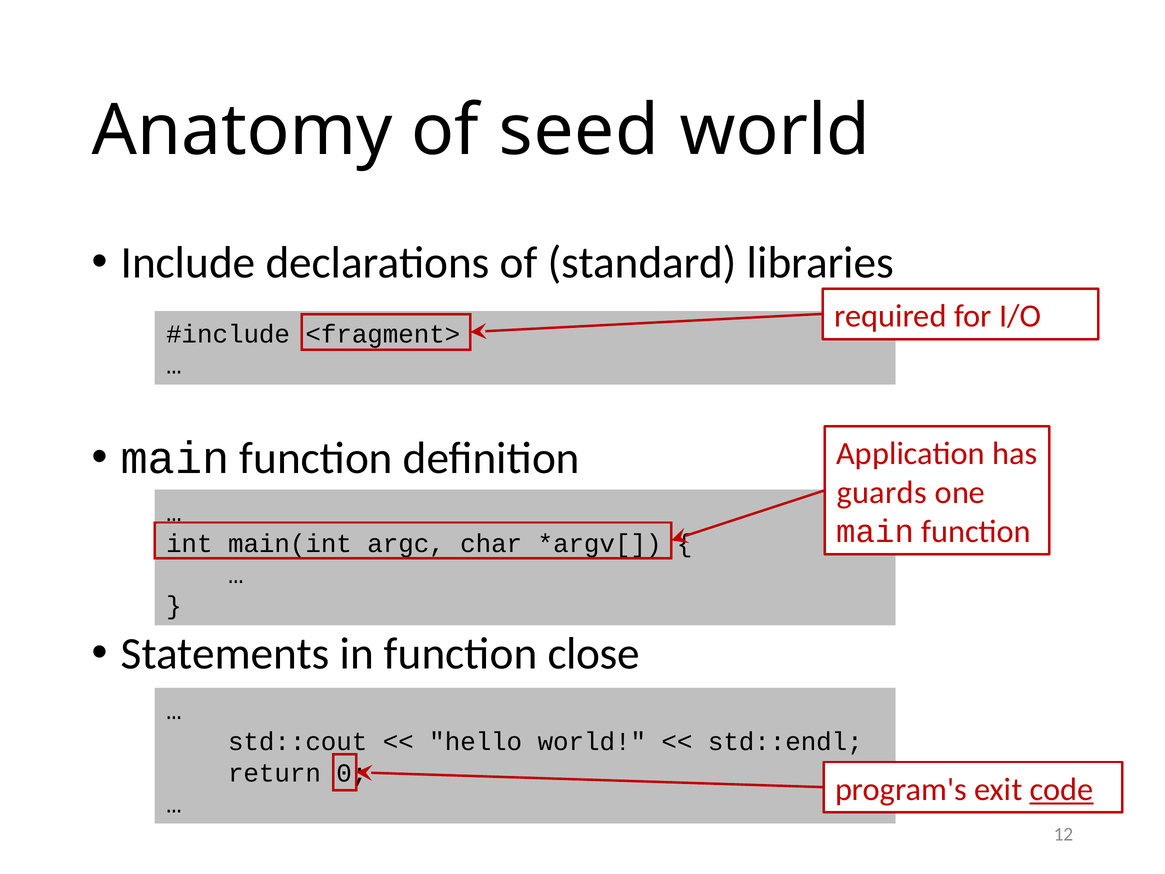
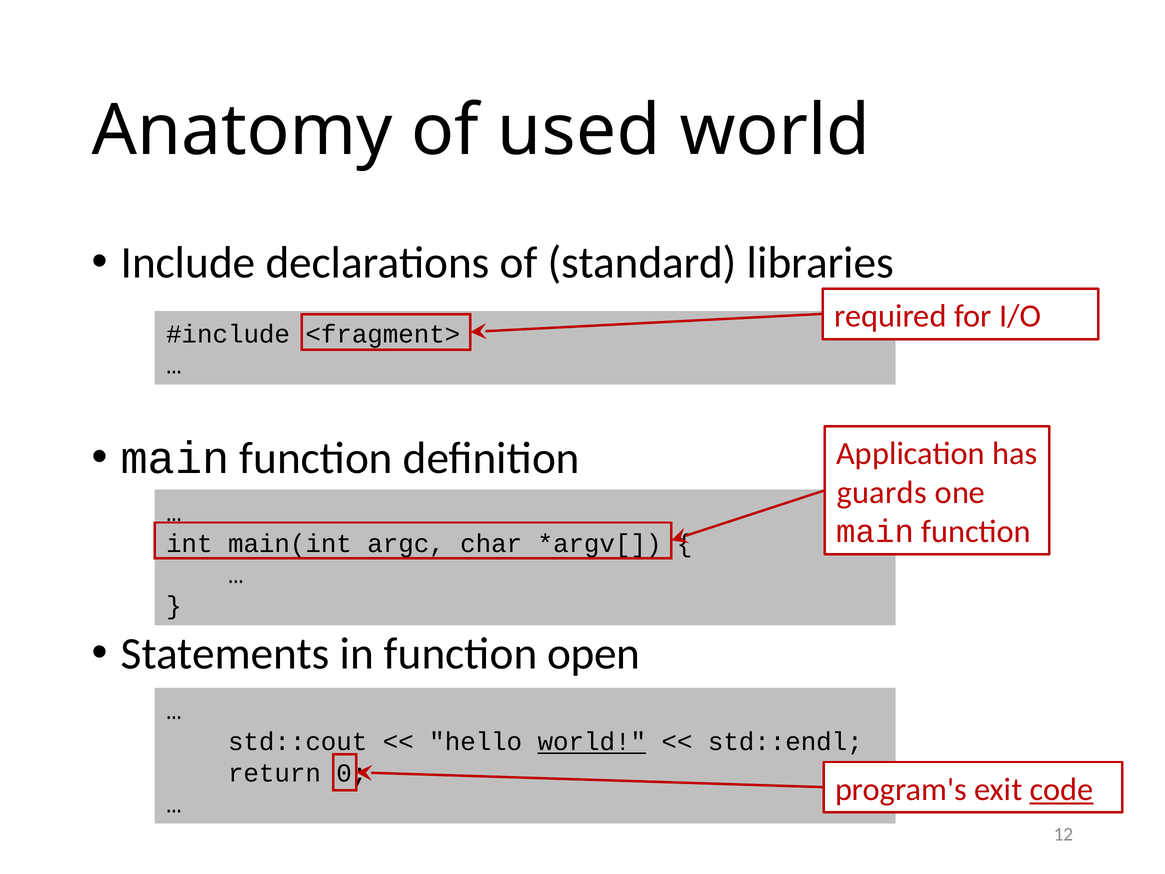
seed: seed -> used
close: close -> open
world at (592, 742) underline: none -> present
